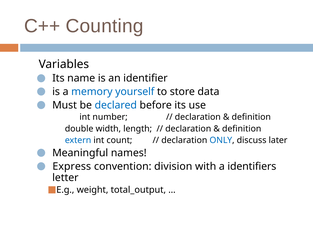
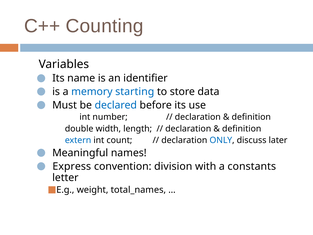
yourself: yourself -> starting
identifiers: identifiers -> constants
total_output: total_output -> total_names
